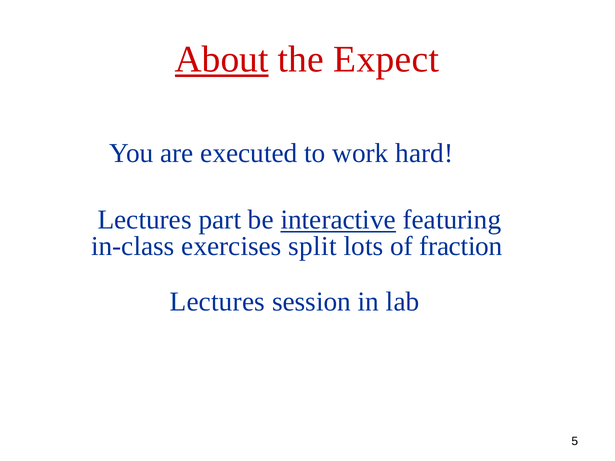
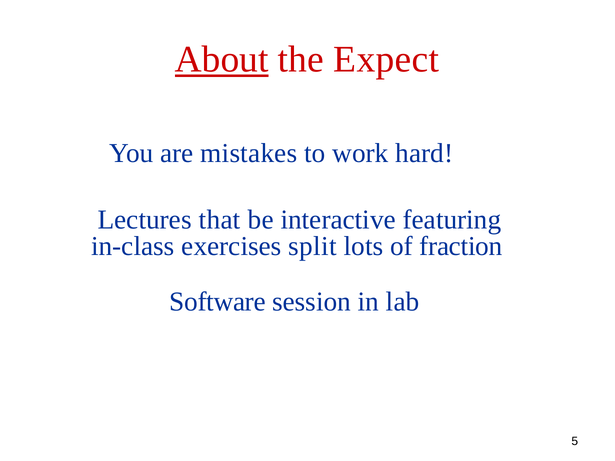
executed: executed -> mistakes
part: part -> that
interactive underline: present -> none
Lectures at (217, 302): Lectures -> Software
